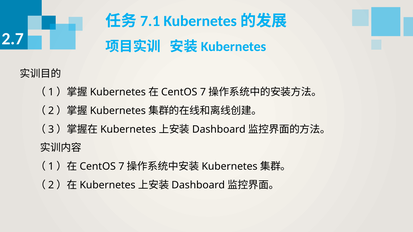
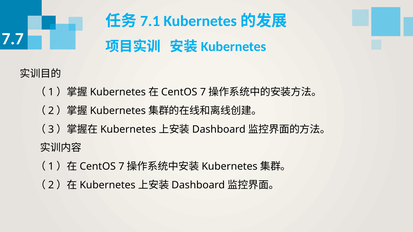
2.7: 2.7 -> 7.7
